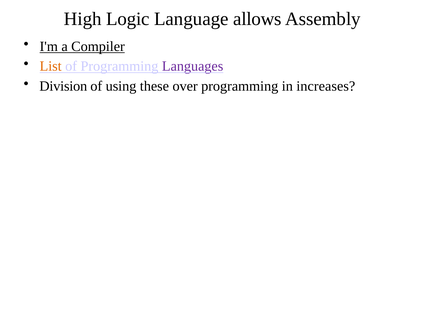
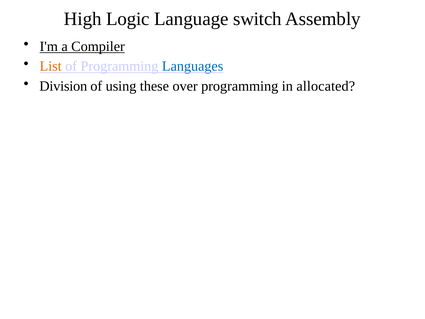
allows: allows -> switch
Languages colour: purple -> blue
increases: increases -> allocated
